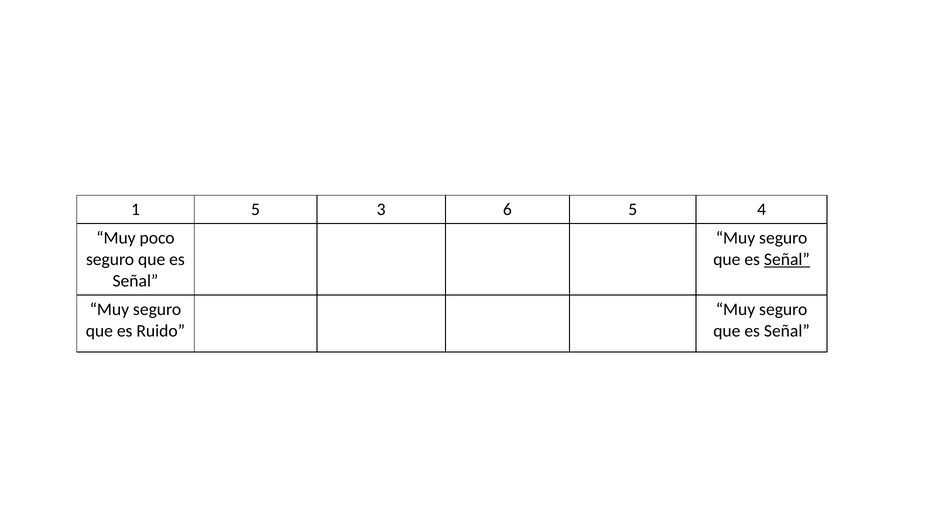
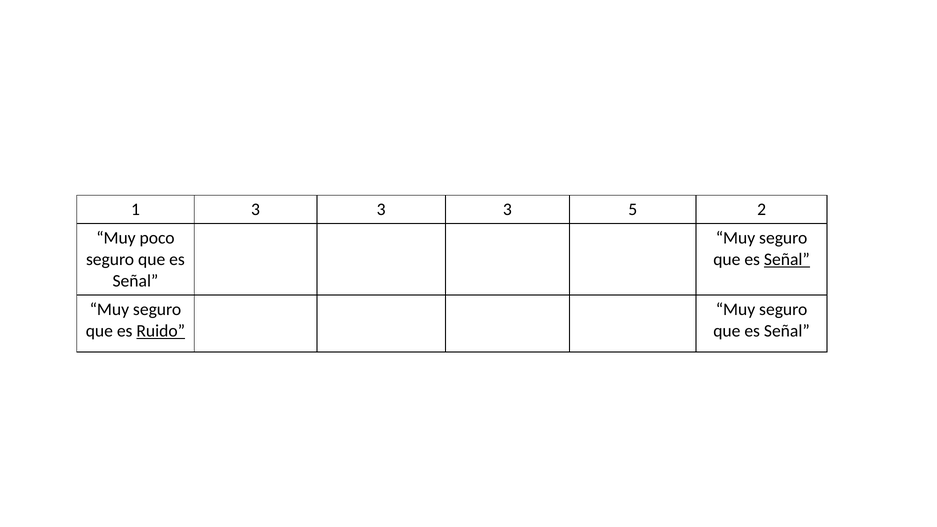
1 5: 5 -> 3
6 at (507, 210): 6 -> 3
4: 4 -> 2
Ruido underline: none -> present
